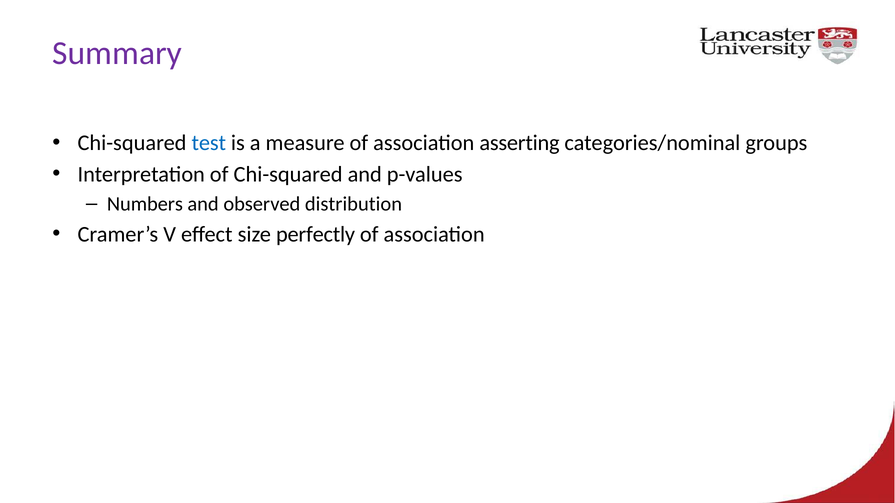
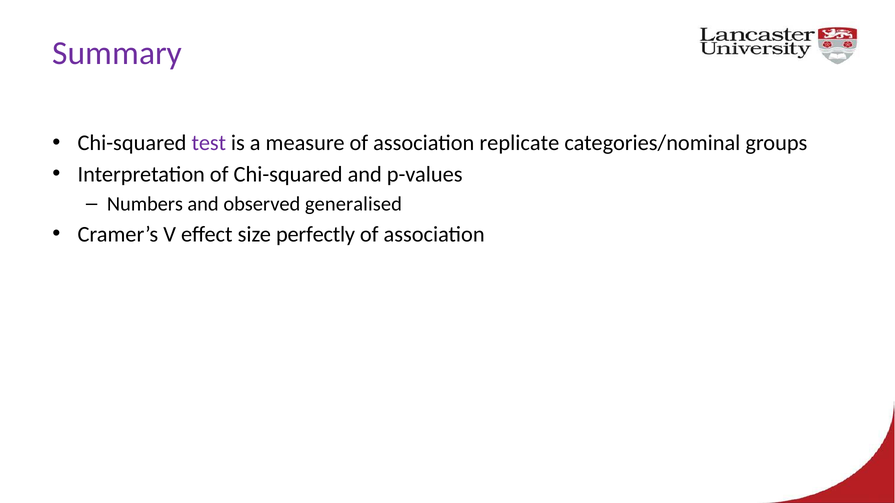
test colour: blue -> purple
asserting: asserting -> replicate
distribution: distribution -> generalised
